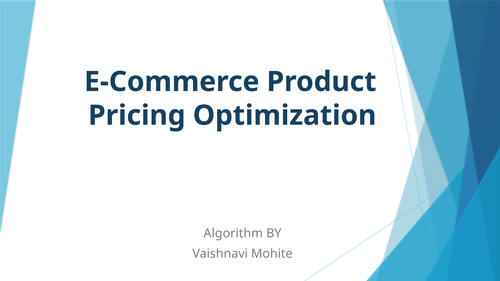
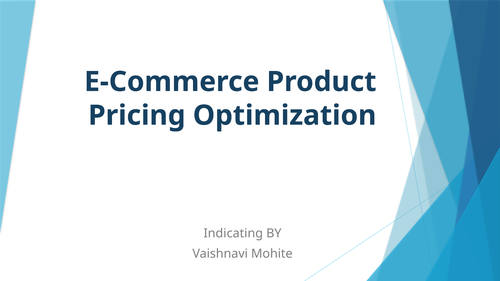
Algorithm: Algorithm -> Indicating
